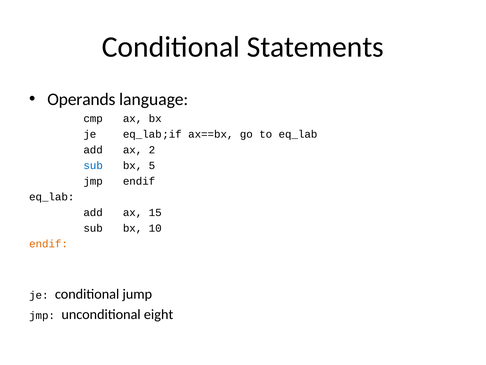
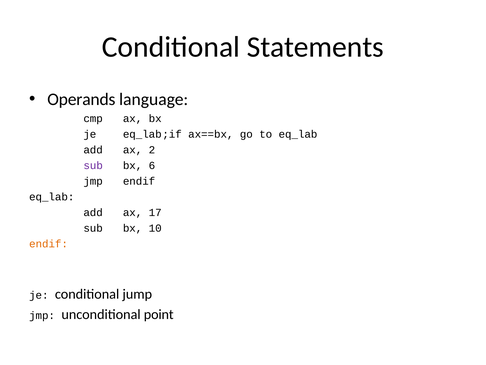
sub at (93, 165) colour: blue -> purple
5: 5 -> 6
15: 15 -> 17
eight: eight -> point
